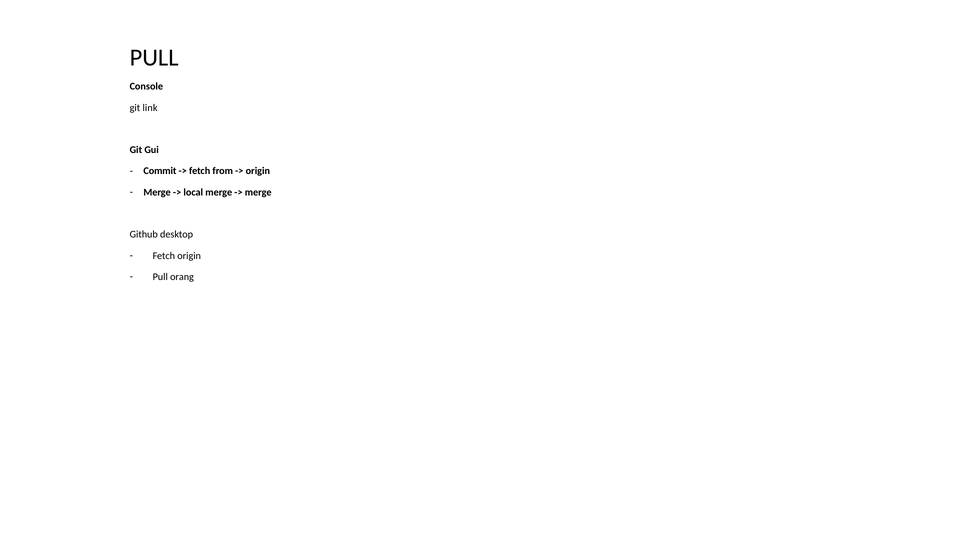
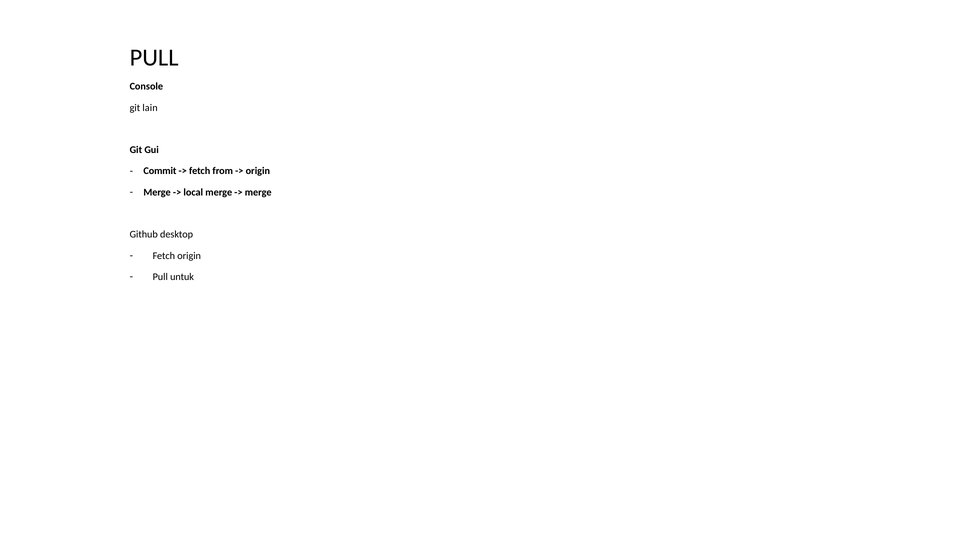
link: link -> lain
orang: orang -> untuk
